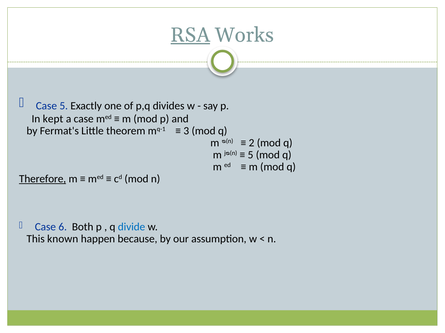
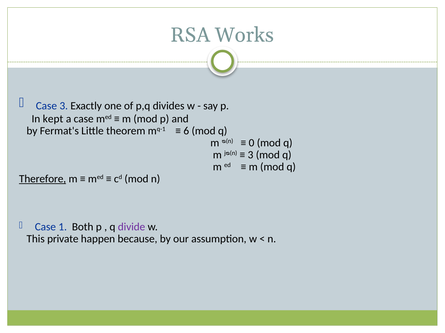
RSA underline: present -> none
Case 5: 5 -> 3
3: 3 -> 6
2: 2 -> 0
5 at (251, 155): 5 -> 3
6: 6 -> 1
divide colour: blue -> purple
known: known -> private
